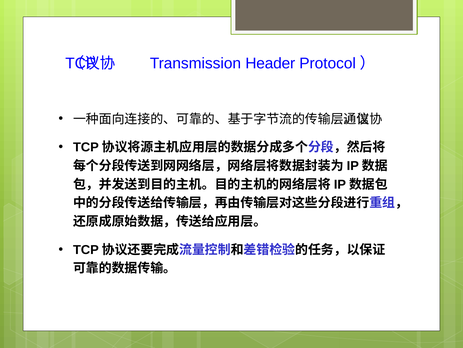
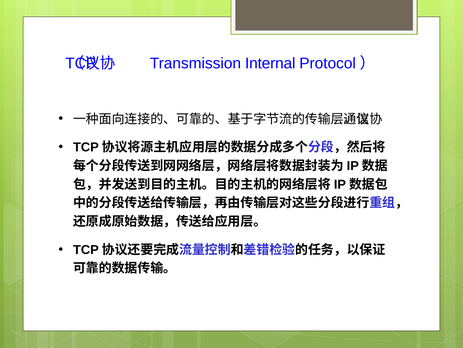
Header: Header -> Internal
